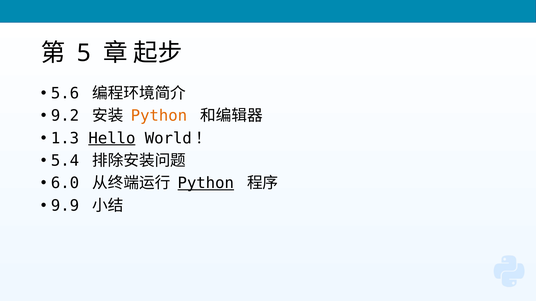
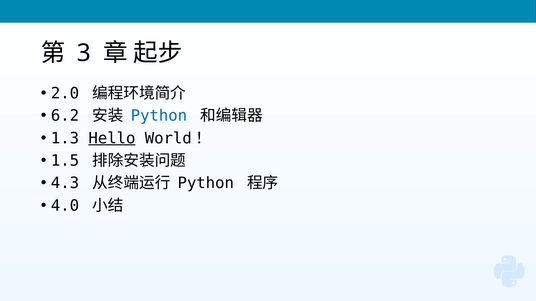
5: 5 -> 3
5.6: 5.6 -> 2.0
9.2: 9.2 -> 6.2
Python at (159, 116) colour: orange -> blue
5.4: 5.4 -> 1.5
6.0: 6.0 -> 4.3
Python at (206, 183) underline: present -> none
9.9: 9.9 -> 4.0
